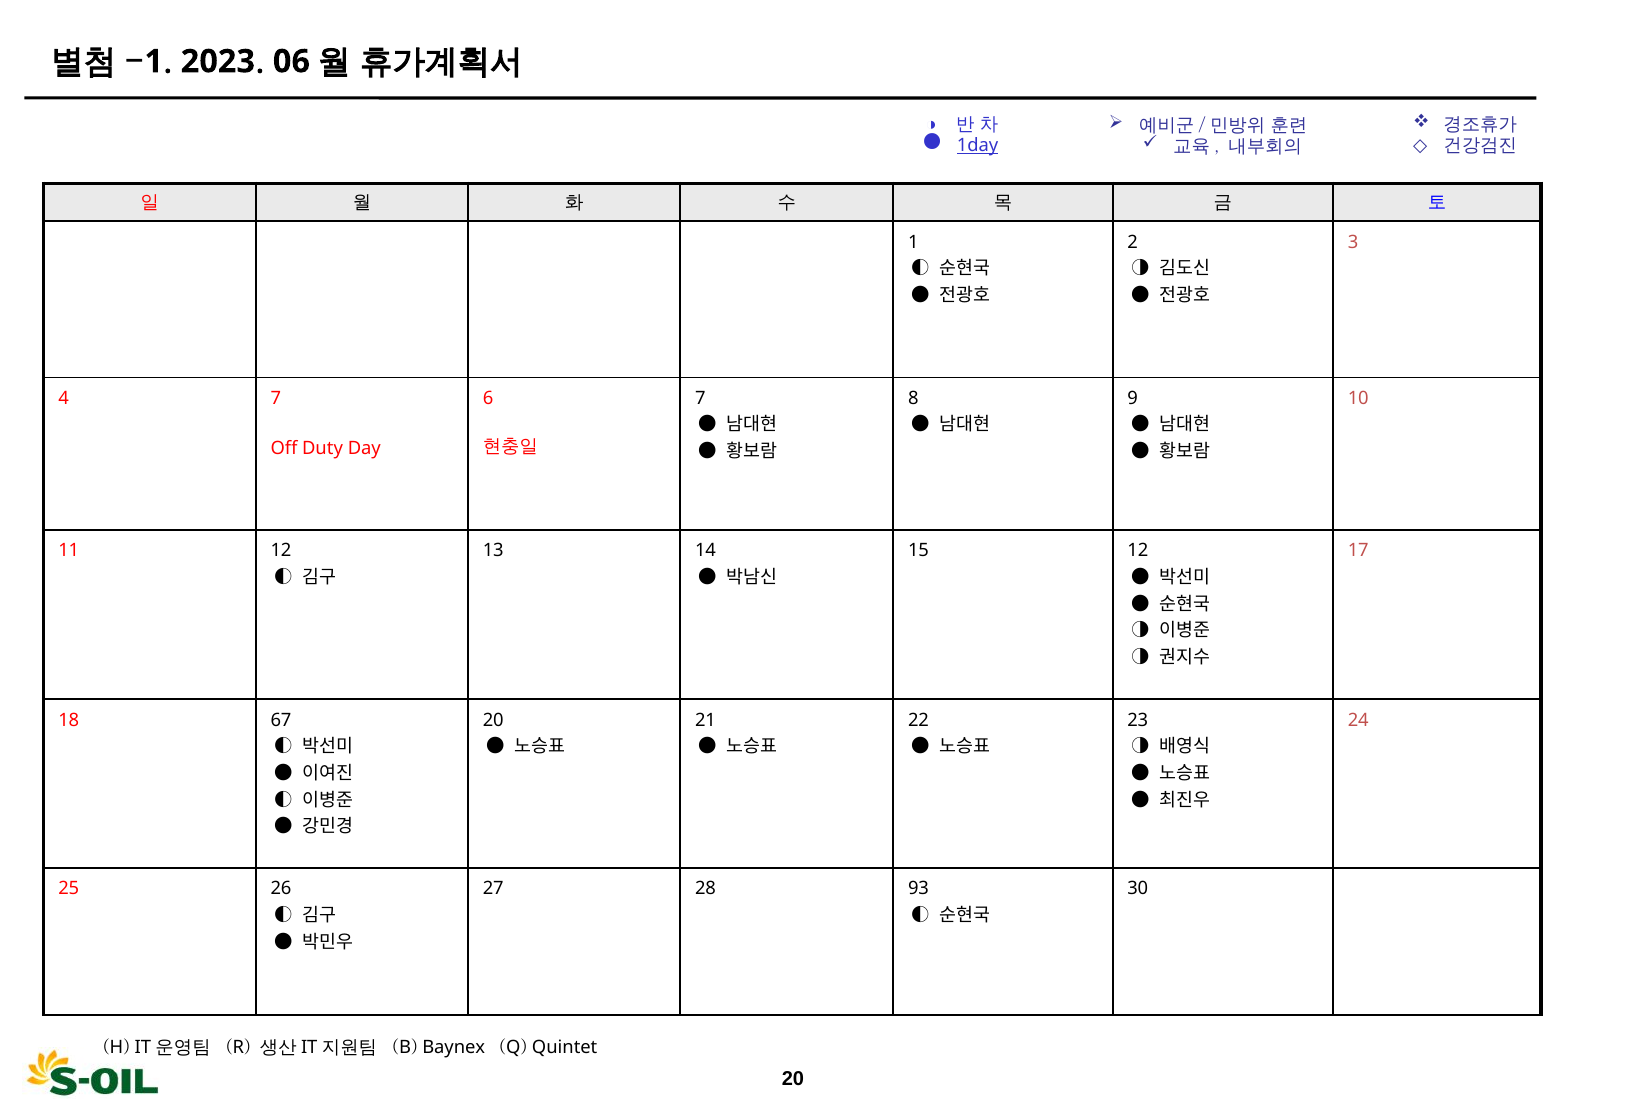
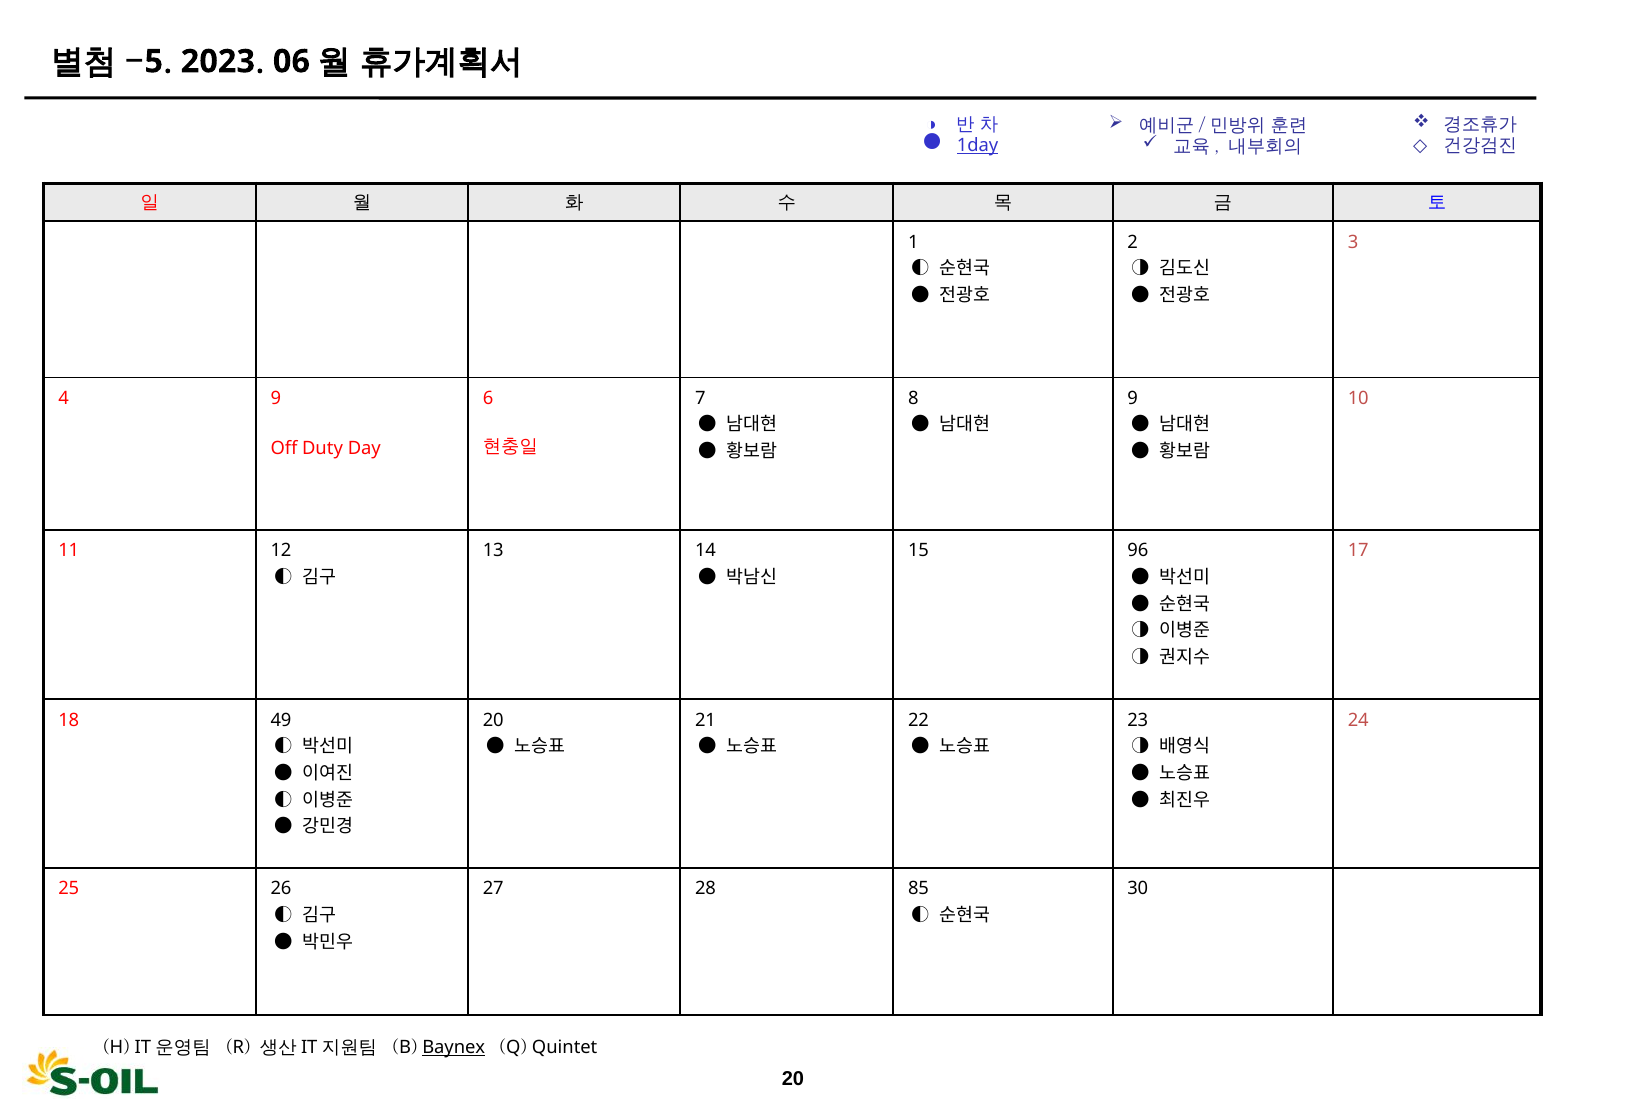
1 at (154, 62): 1 -> 5
4 7: 7 -> 9
15 12: 12 -> 96
67: 67 -> 49
93: 93 -> 85
Baynex underline: none -> present
